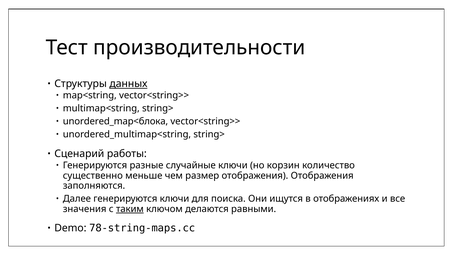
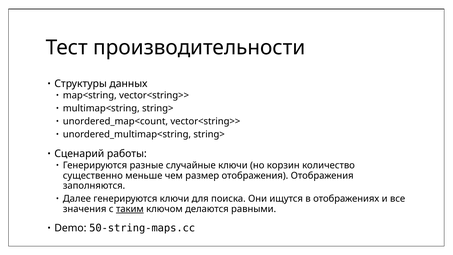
данных underline: present -> none
unordered_map<блока: unordered_map<блока -> unordered_map<count
78-string-maps.cc: 78-string-maps.cc -> 50-string-maps.cc
